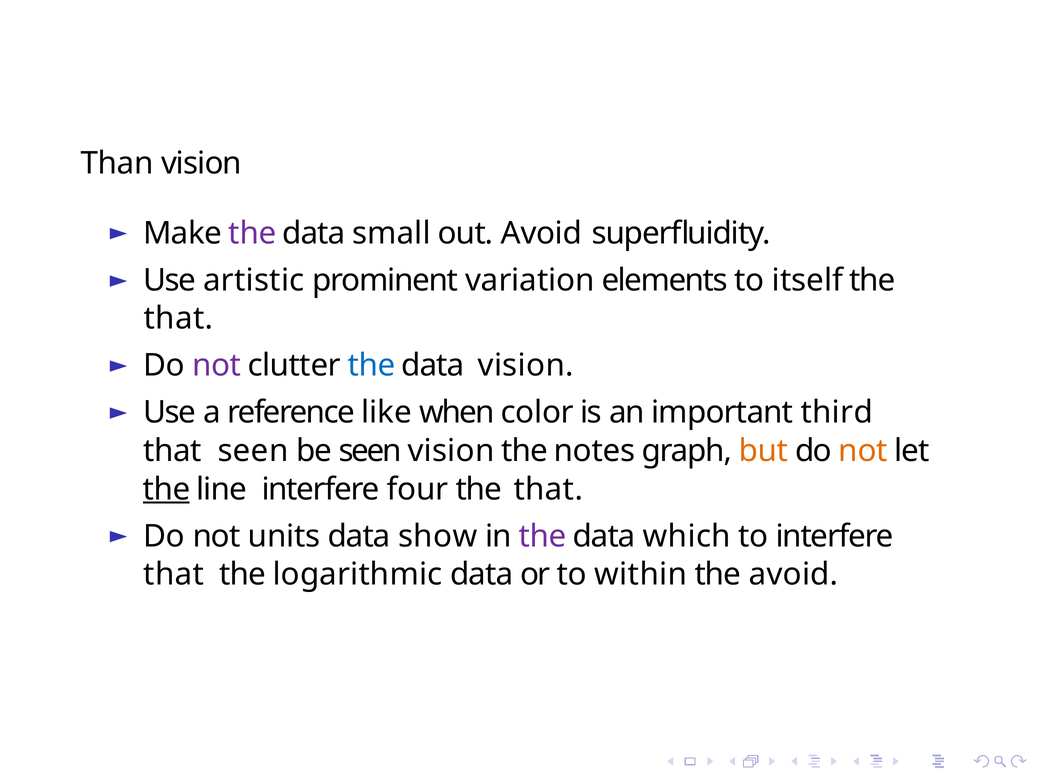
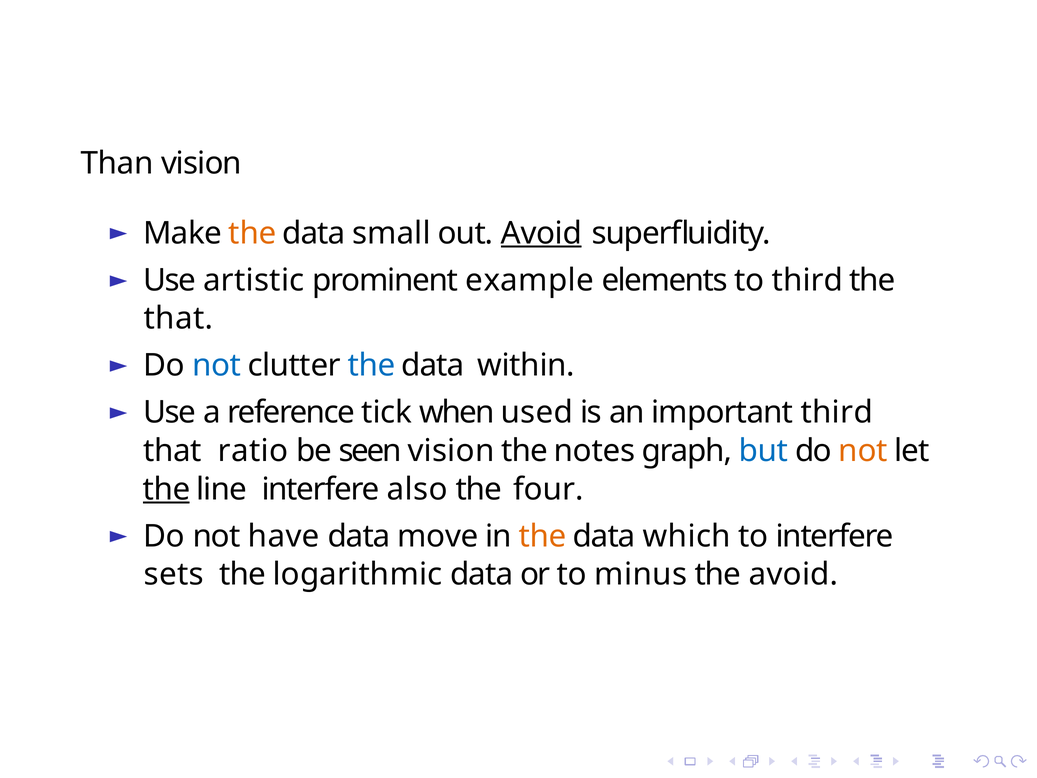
the at (252, 233) colour: purple -> orange
Avoid at (541, 233) underline: none -> present
variation: variation -> example
to itself: itself -> third
not at (217, 365) colour: purple -> blue
data vision: vision -> within
like: like -> tick
color: color -> used
that seen: seen -> ratio
but colour: orange -> blue
four: four -> also
that at (548, 489): that -> four
units: units -> have
show: show -> move
the at (543, 536) colour: purple -> orange
that at (174, 575): that -> sets
within: within -> minus
